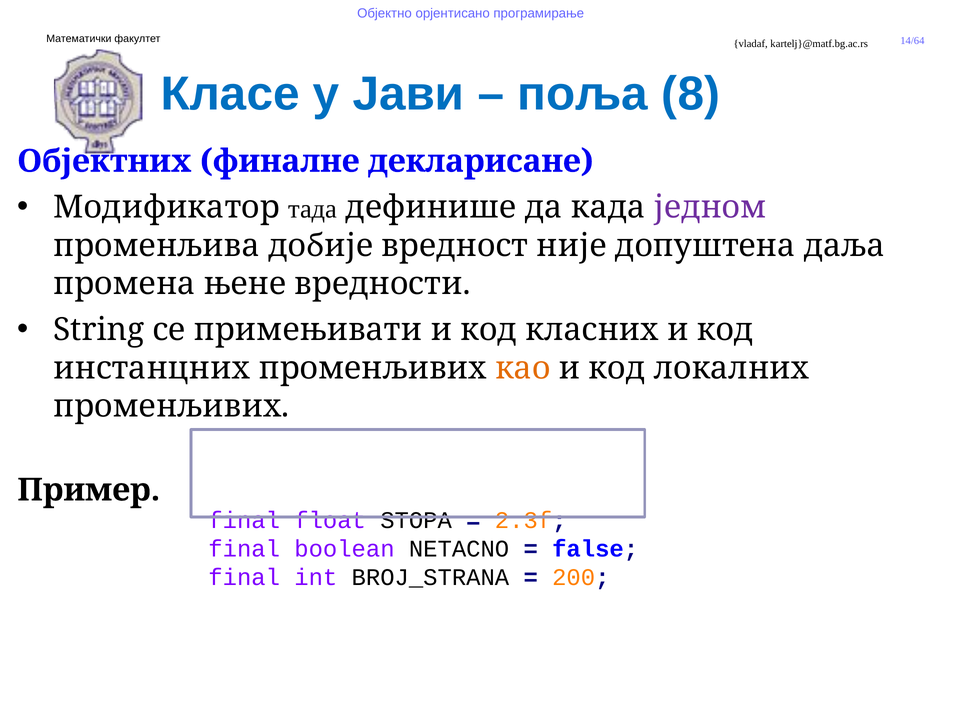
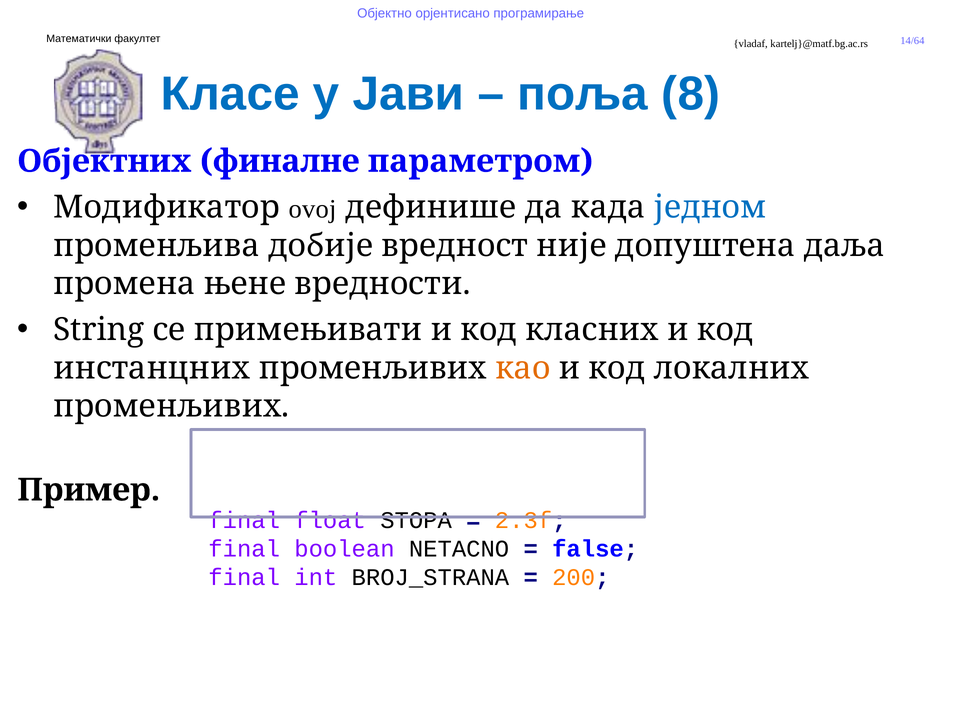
декларисане: декларисане -> параметром
тада: тада -> ovoj
једном colour: purple -> blue
